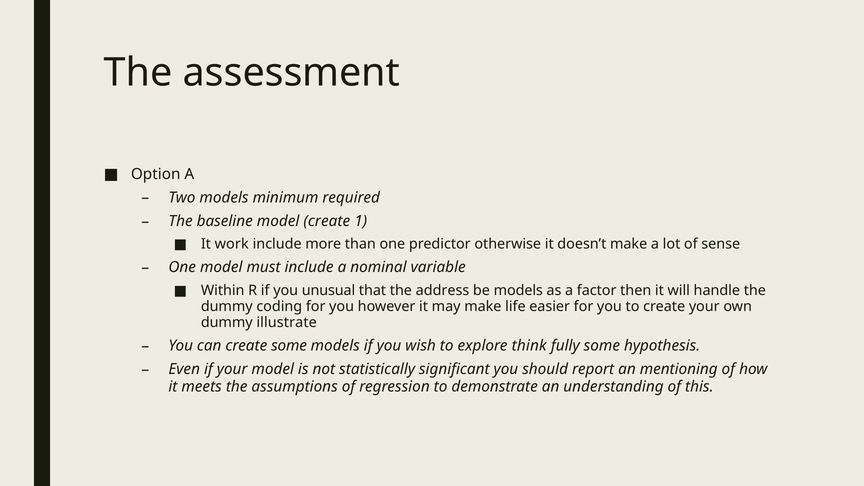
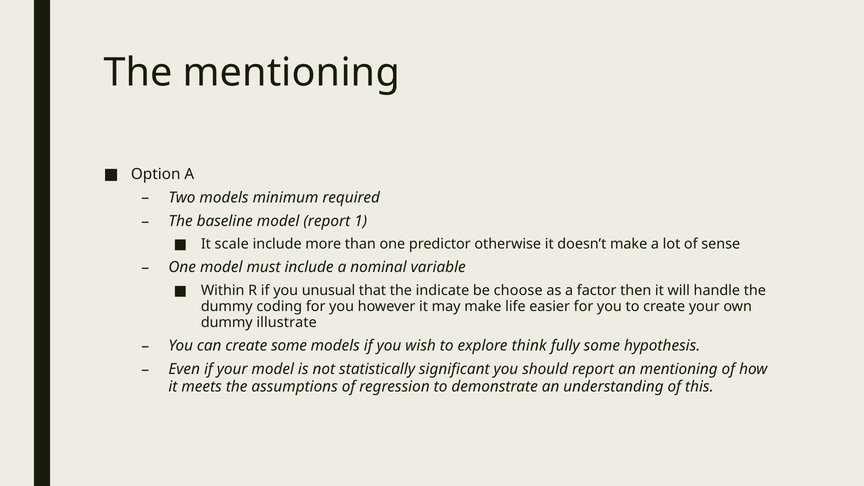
The assessment: assessment -> mentioning
model create: create -> report
work: work -> scale
address: address -> indicate
be models: models -> choose
